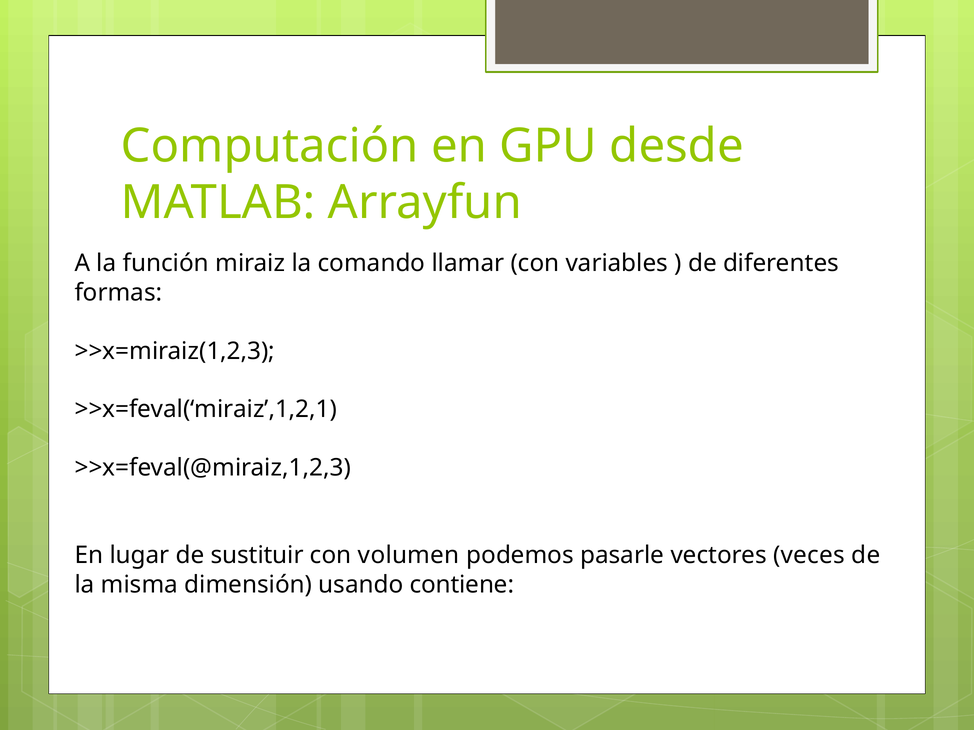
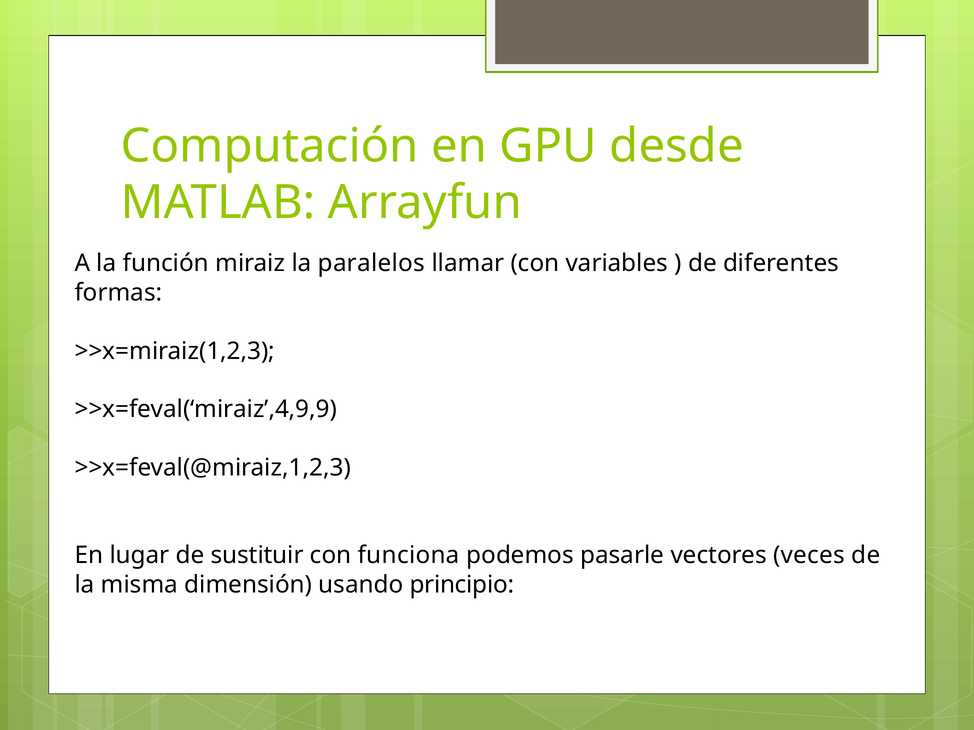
comando: comando -> paralelos
>>x=feval(‘miraiz’,1,2,1: >>x=feval(‘miraiz’,1,2,1 -> >>x=feval(‘miraiz’,4,9,9
volumen: volumen -> funciona
contiene: contiene -> principio
